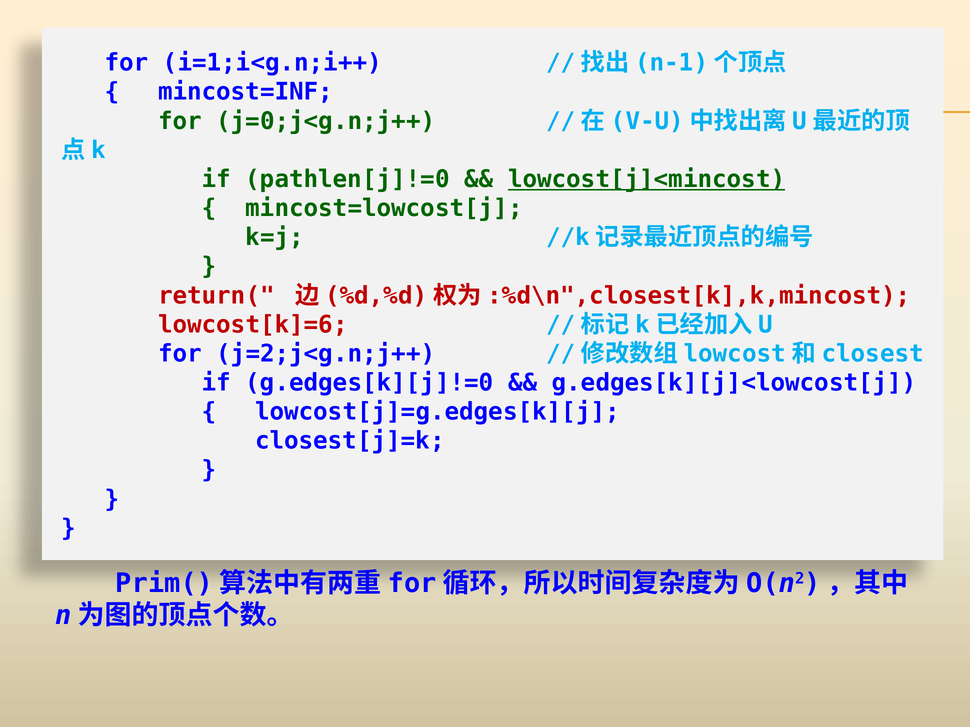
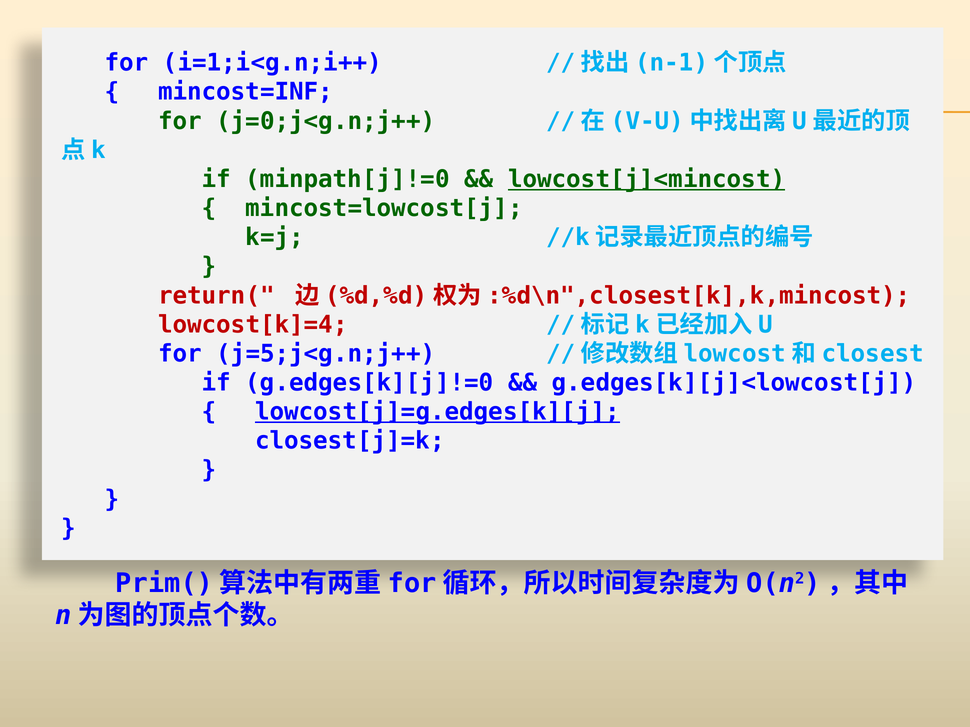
pathlen[j]!=0: pathlen[j]!=0 -> minpath[j]!=0
lowcost[k]=6: lowcost[k]=6 -> lowcost[k]=4
j=2;j<g.n;j++: j=2;j<g.n;j++ -> j=5;j<g.n;j++
lowcost[j]=g.edges[k][j underline: none -> present
